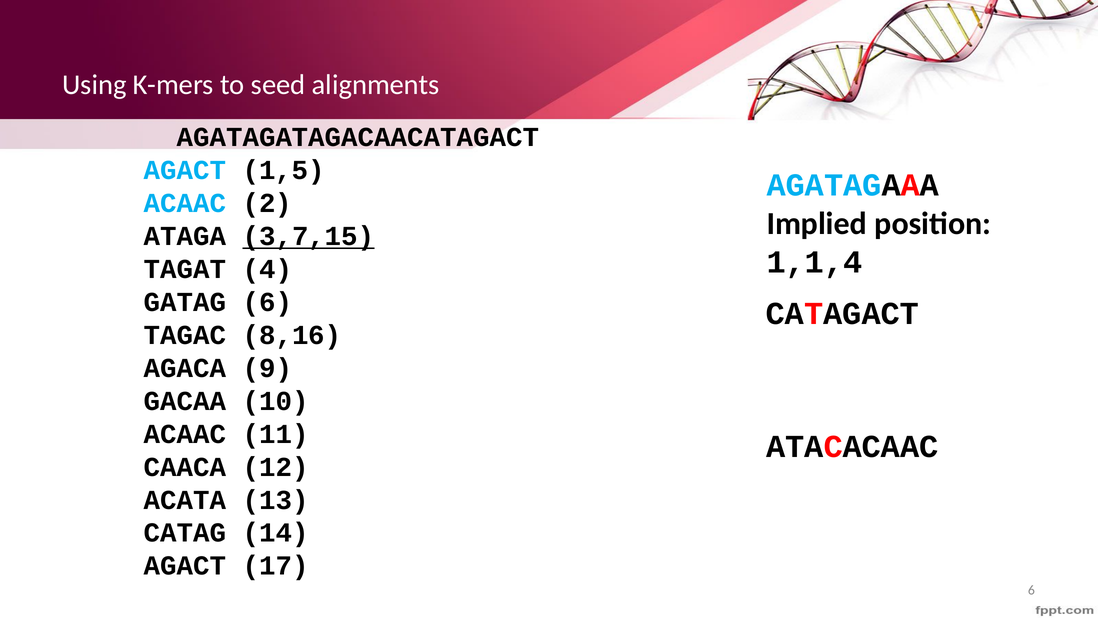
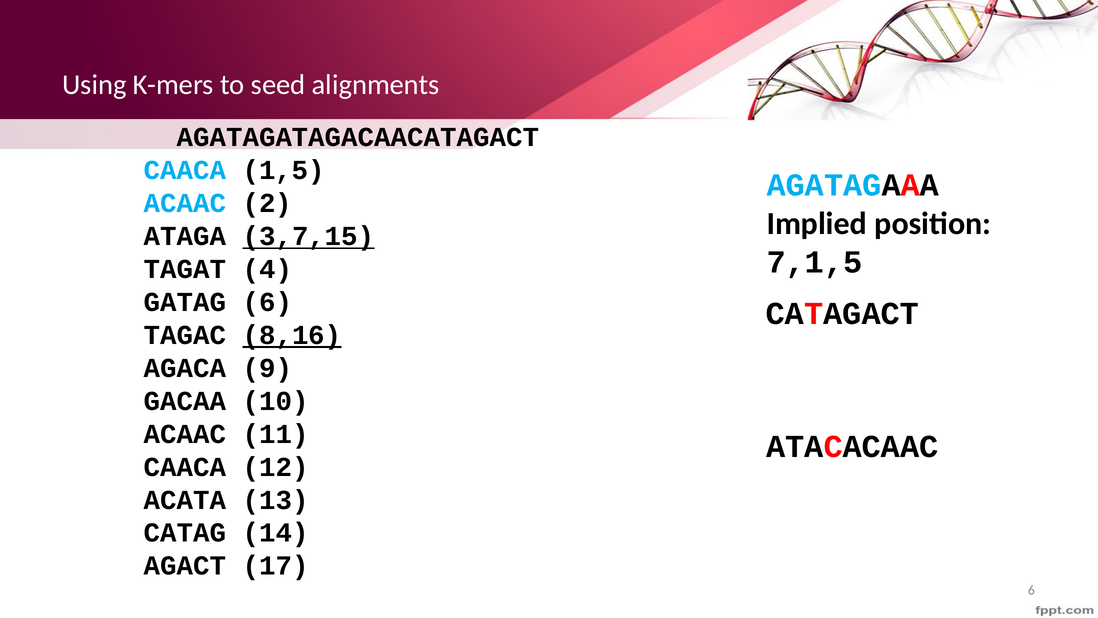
AGACT at (185, 170): AGACT -> CAACA
1,1,4: 1,1,4 -> 7,1,5
8,16 underline: none -> present
